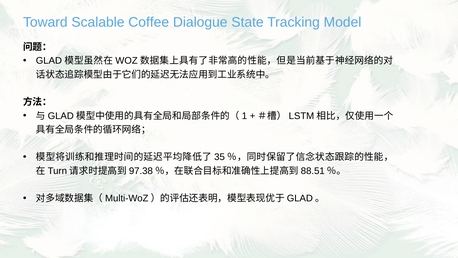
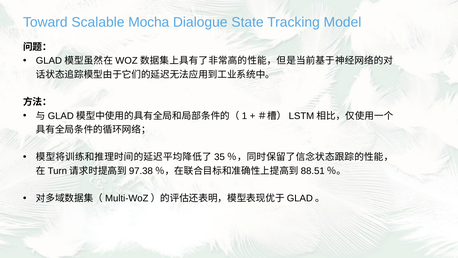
Coffee: Coffee -> Mocha
